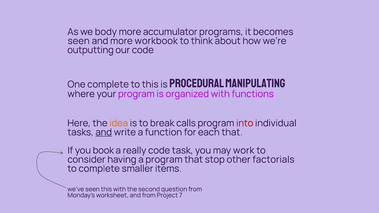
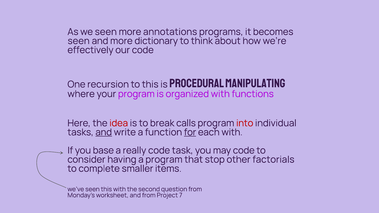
we body: body -> seen
accumulator: accumulator -> annotations
workbook: workbook -> dictionary
outputting: outputting -> effectively
One complete: complete -> recursion
idea colour: orange -> red
for underline: none -> present
each that: that -> with
book: book -> base
may work: work -> code
